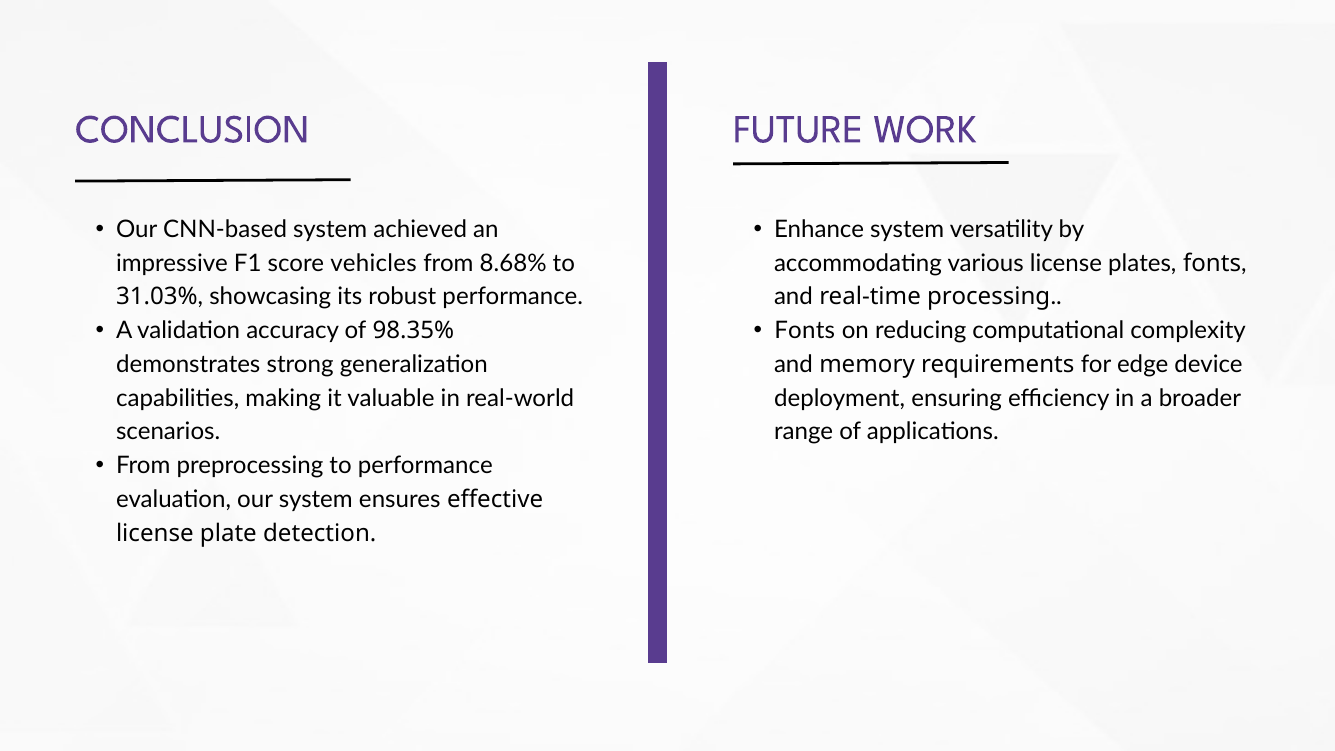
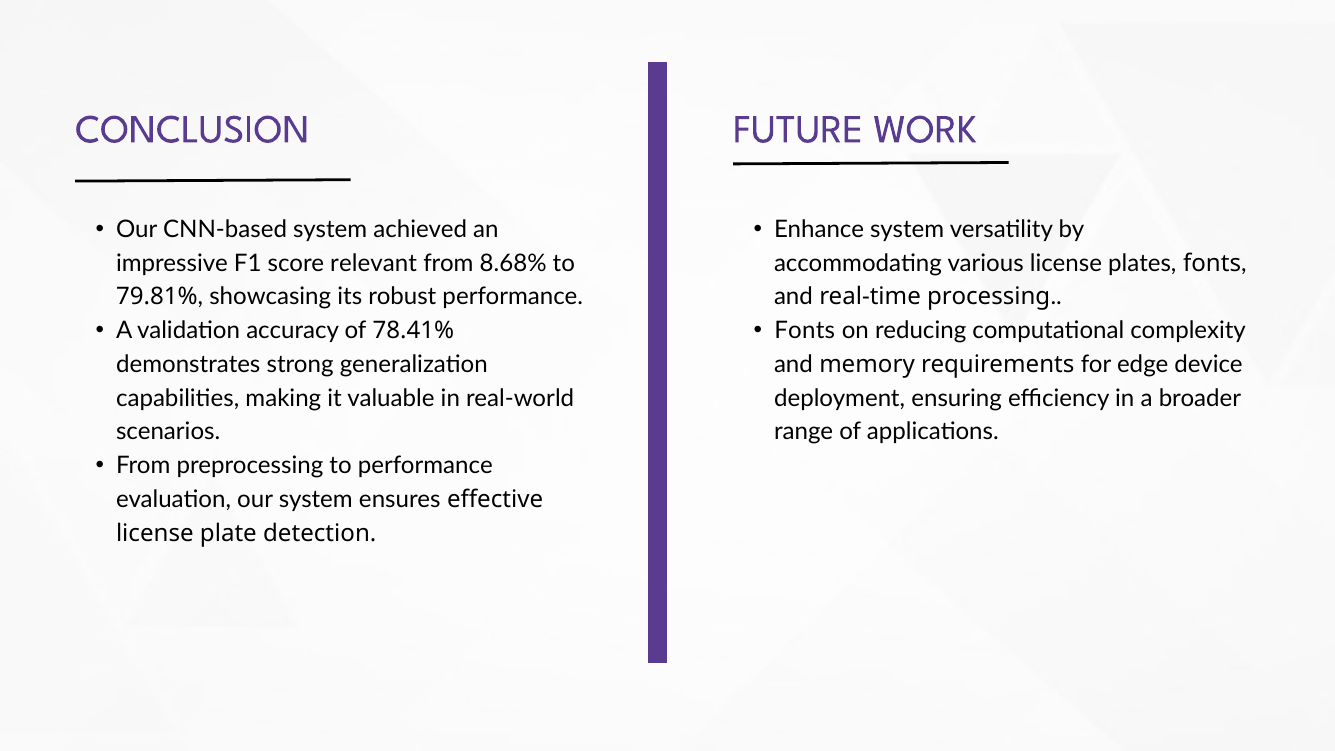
vehicles: vehicles -> relevant
31.03%: 31.03% -> 79.81%
98.35%: 98.35% -> 78.41%
